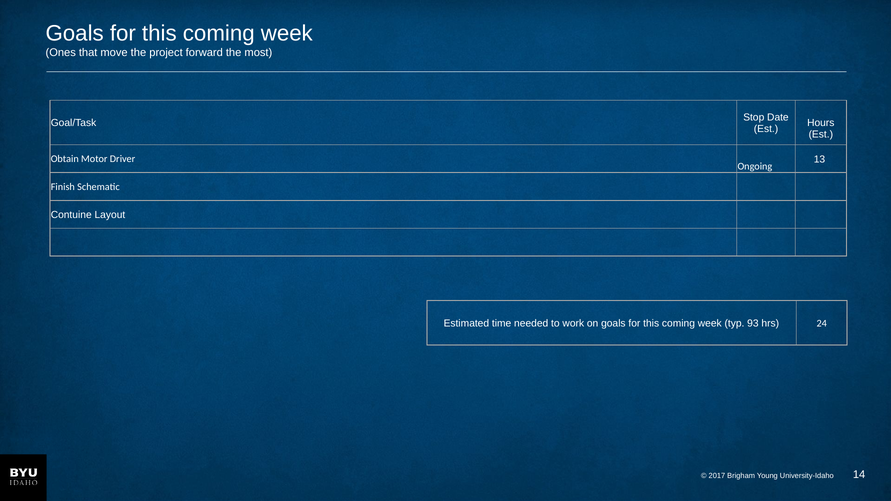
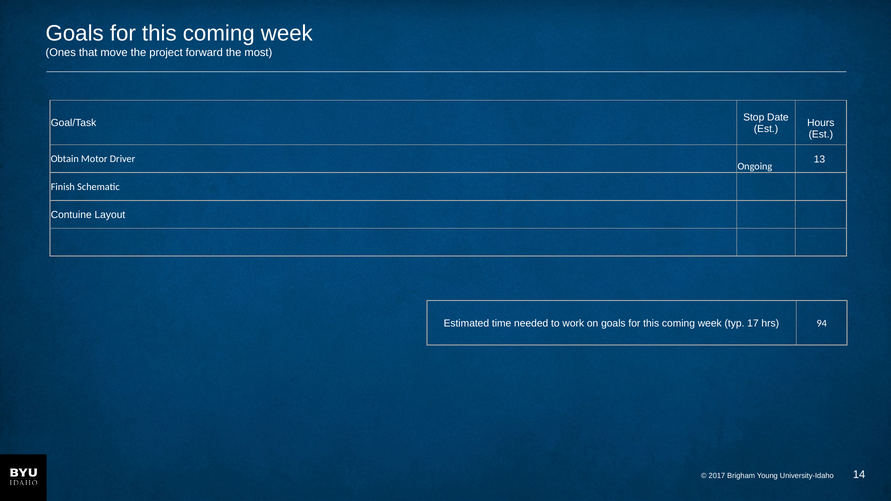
93: 93 -> 17
24: 24 -> 94
